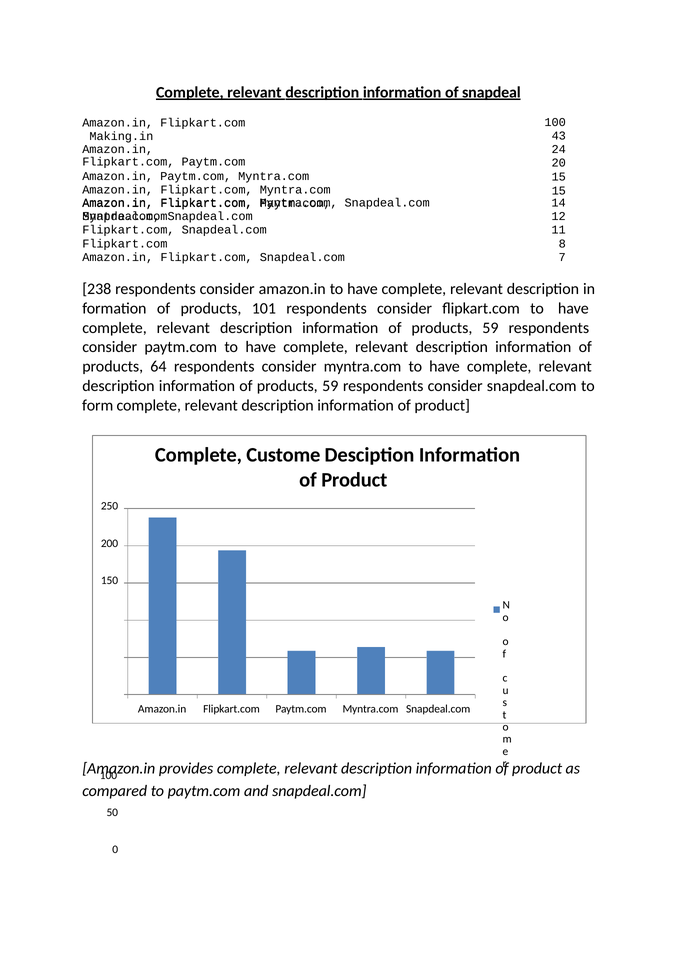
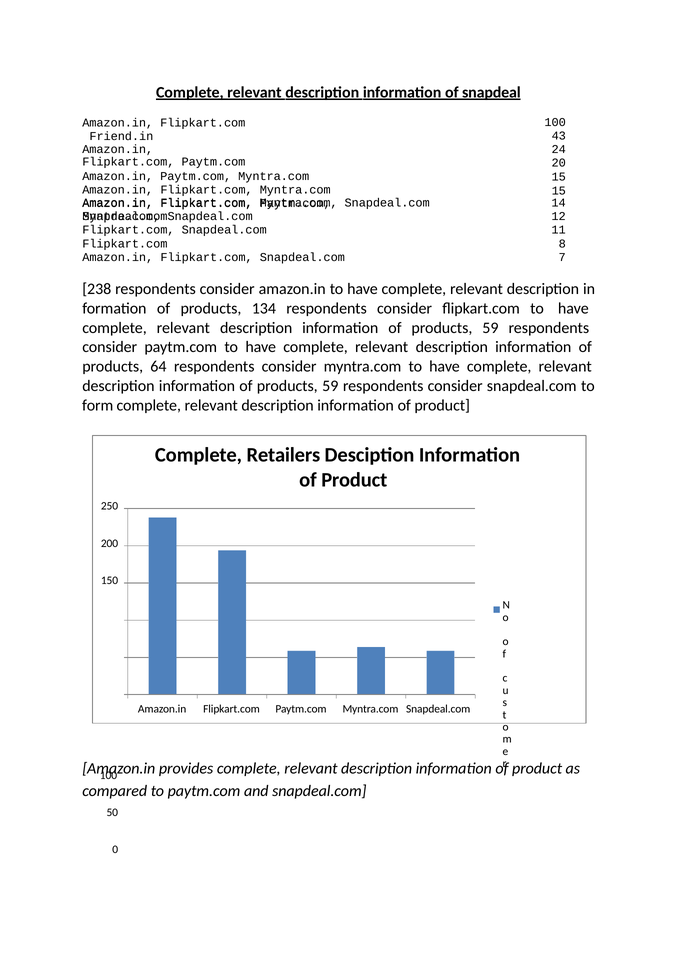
Making.in: Making.in -> Friend.in
101: 101 -> 134
Custome: Custome -> Retailers
